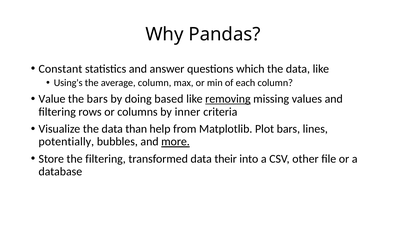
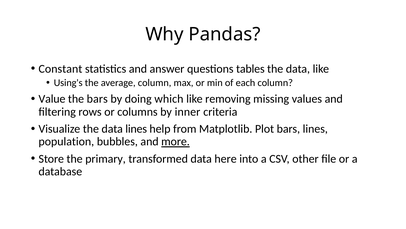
which: which -> tables
based: based -> which
removing underline: present -> none
data than: than -> lines
potentially: potentially -> population
the filtering: filtering -> primary
their: their -> here
